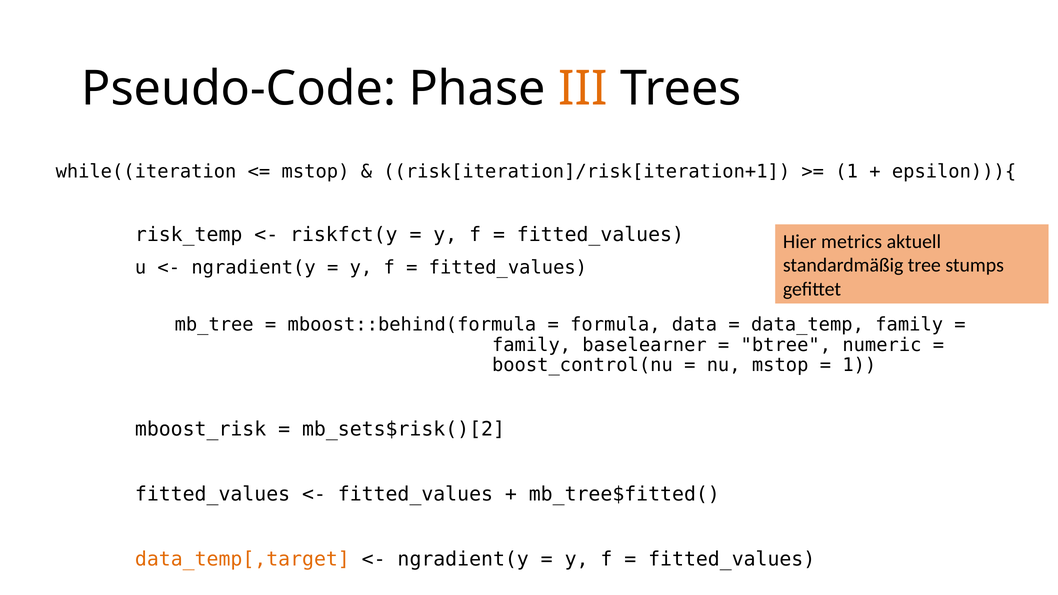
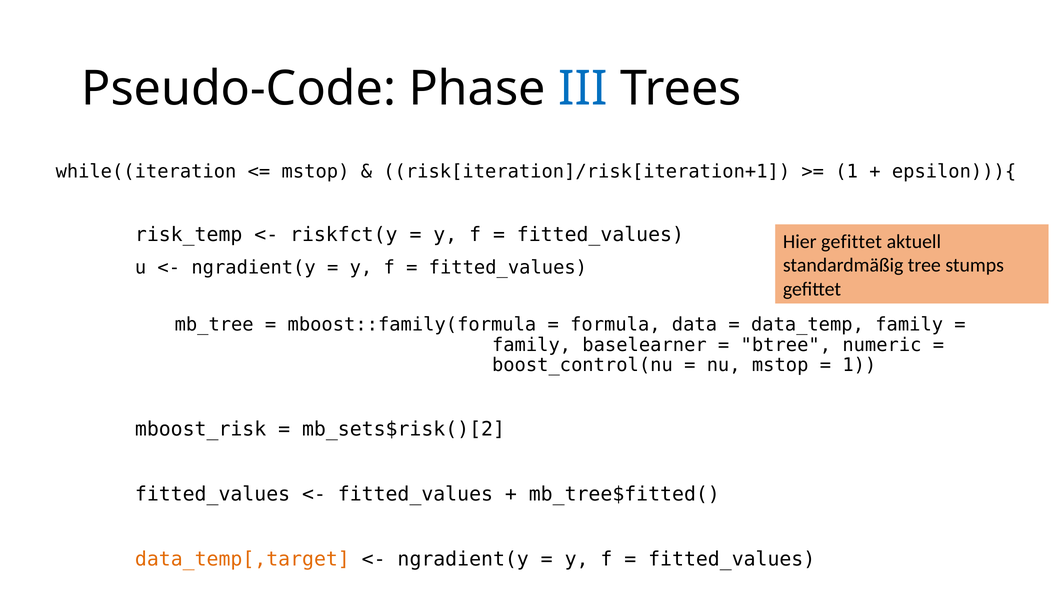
III colour: orange -> blue
Hier metrics: metrics -> gefittet
mboost::behind(formula: mboost::behind(formula -> mboost::family(formula
